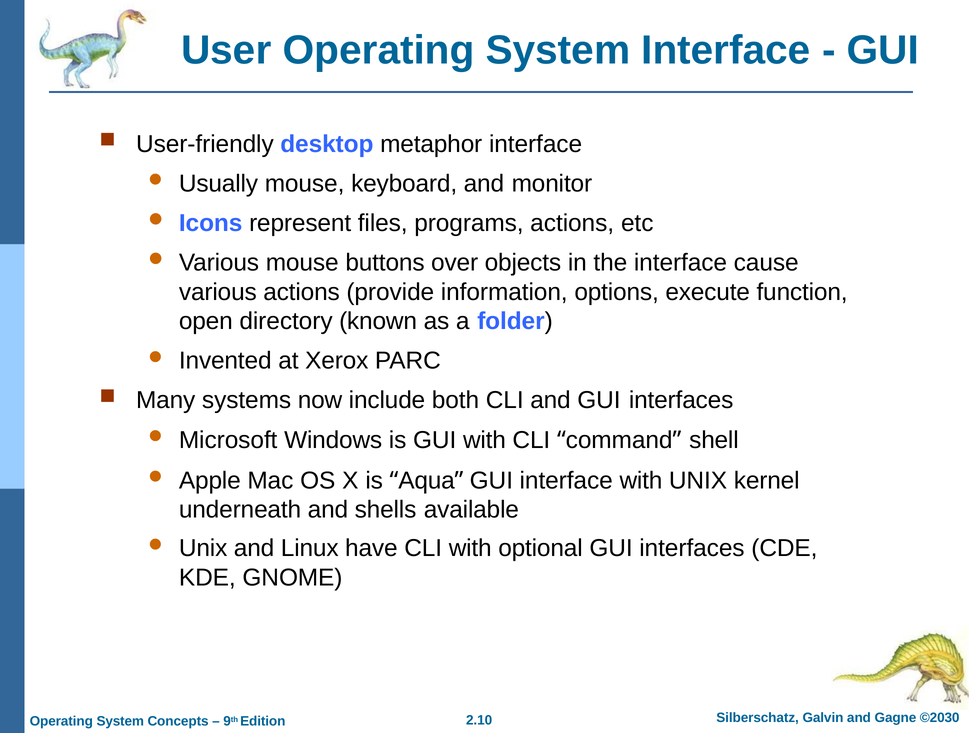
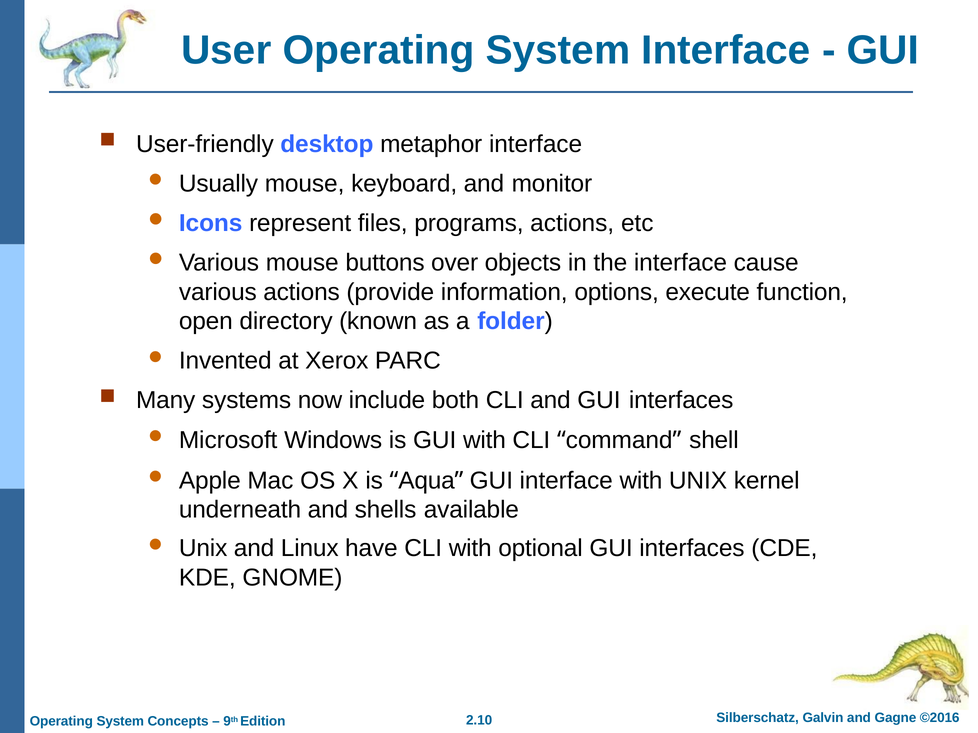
©2030: ©2030 -> ©2016
